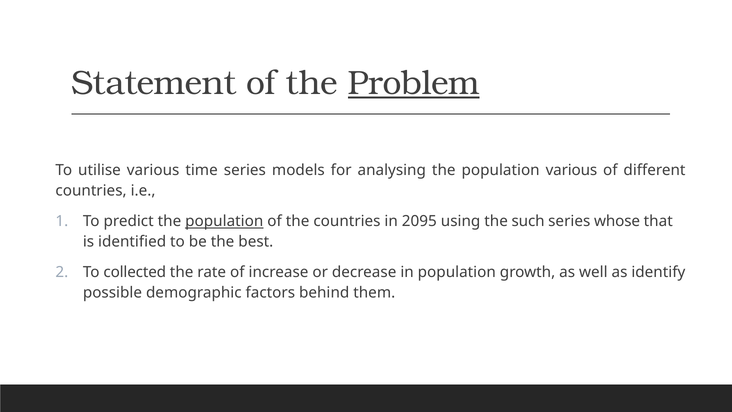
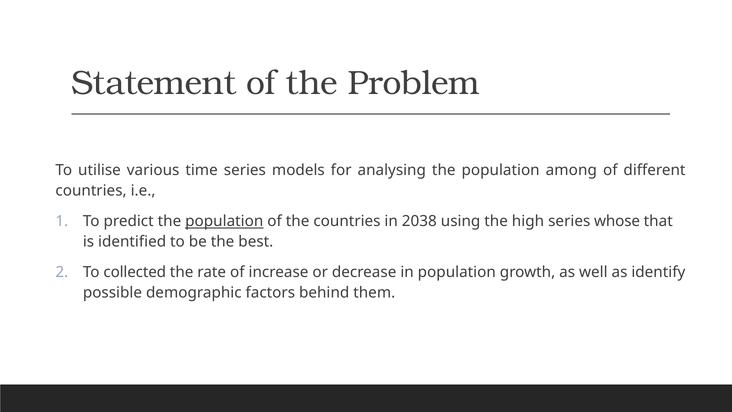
Problem underline: present -> none
population various: various -> among
2095: 2095 -> 2038
such: such -> high
